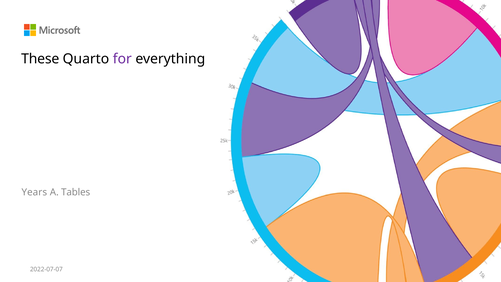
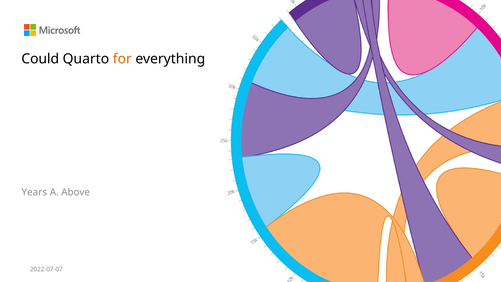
These: These -> Could
for colour: purple -> orange
Tables: Tables -> Above
